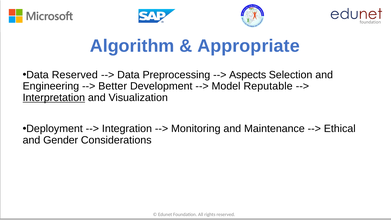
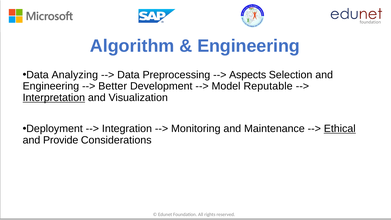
Appropriate at (249, 46): Appropriate -> Engineering
Data Reserved: Reserved -> Analyzing
Ethical underline: none -> present
Gender: Gender -> Provide
